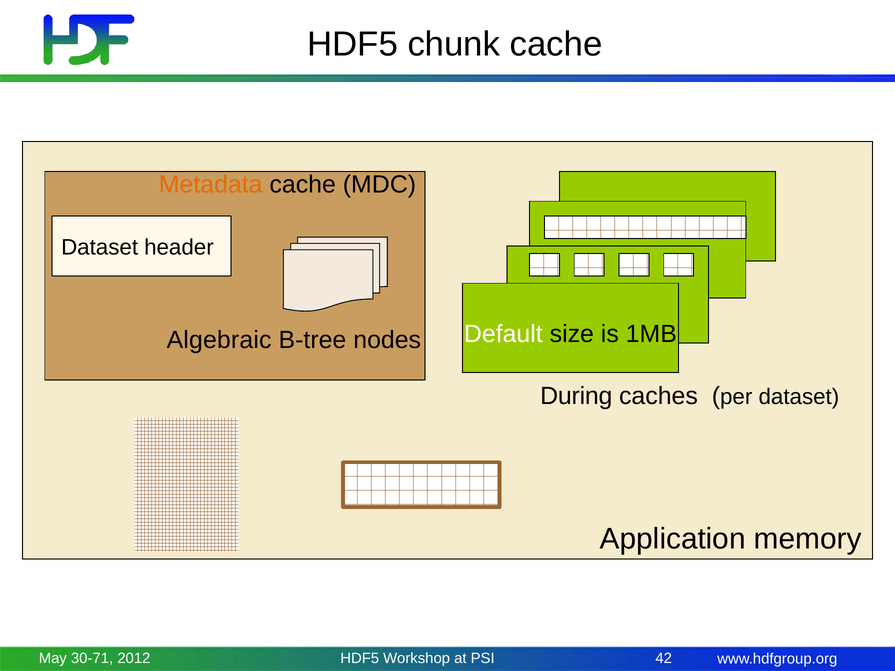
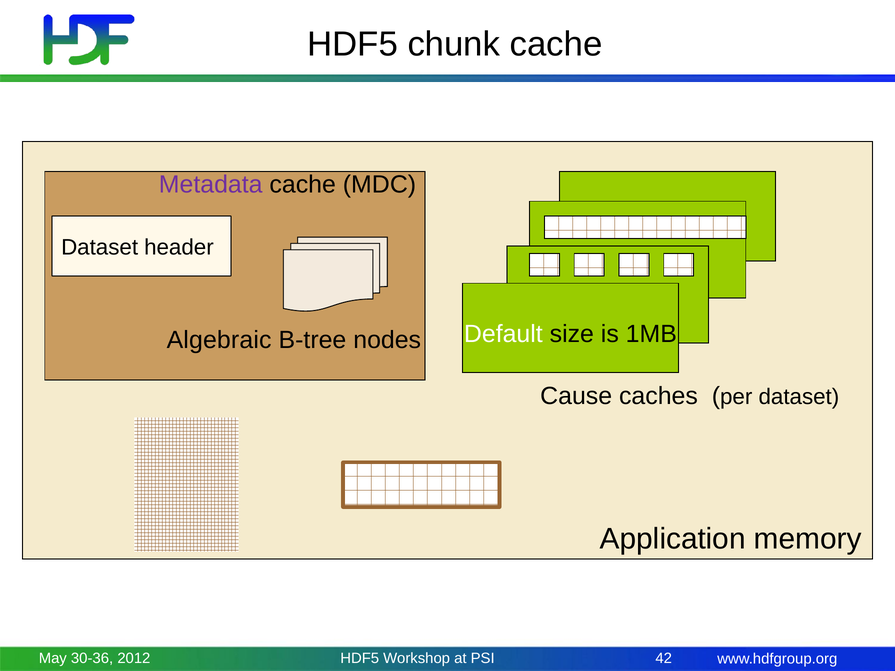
Metadata at (211, 184) colour: orange -> purple
During: During -> Cause
30-71: 30-71 -> 30-36
